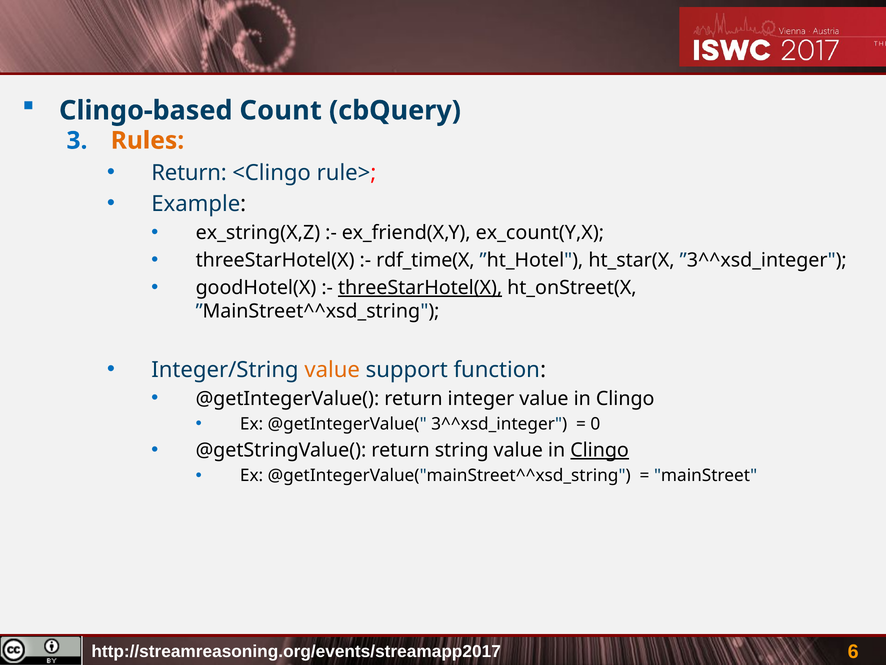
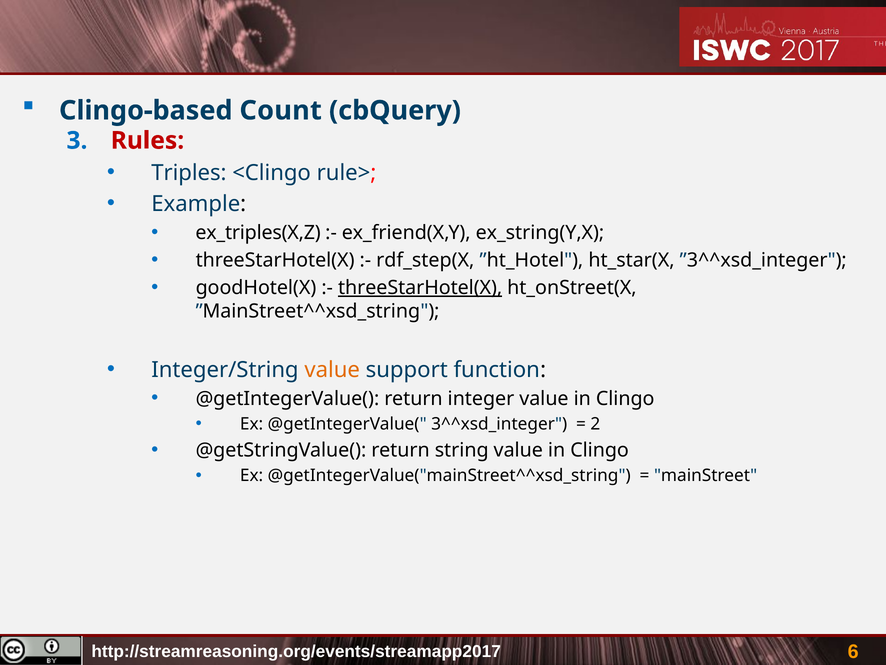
Rules colour: orange -> red
Return at (189, 173): Return -> Triples
ex_string(X,Z: ex_string(X,Z -> ex_triples(X,Z
ex_count(Y,X: ex_count(Y,X -> ex_string(Y,X
rdf_time(X: rdf_time(X -> rdf_step(X
0: 0 -> 2
Clingo at (600, 450) underline: present -> none
